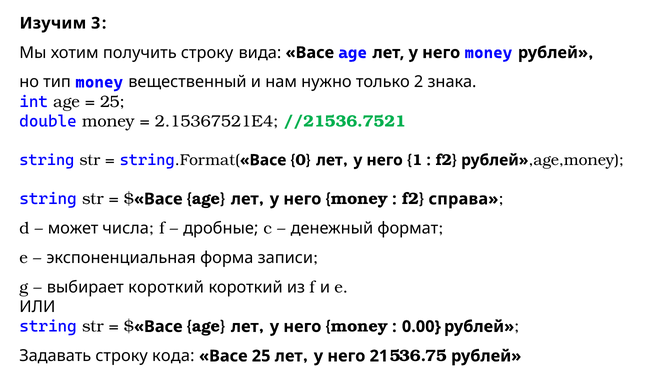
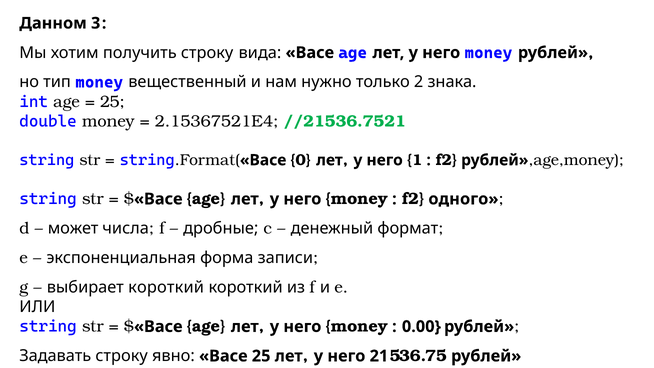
Изучим: Изучим -> Данном
справа: справа -> одного
кода: кода -> явно
